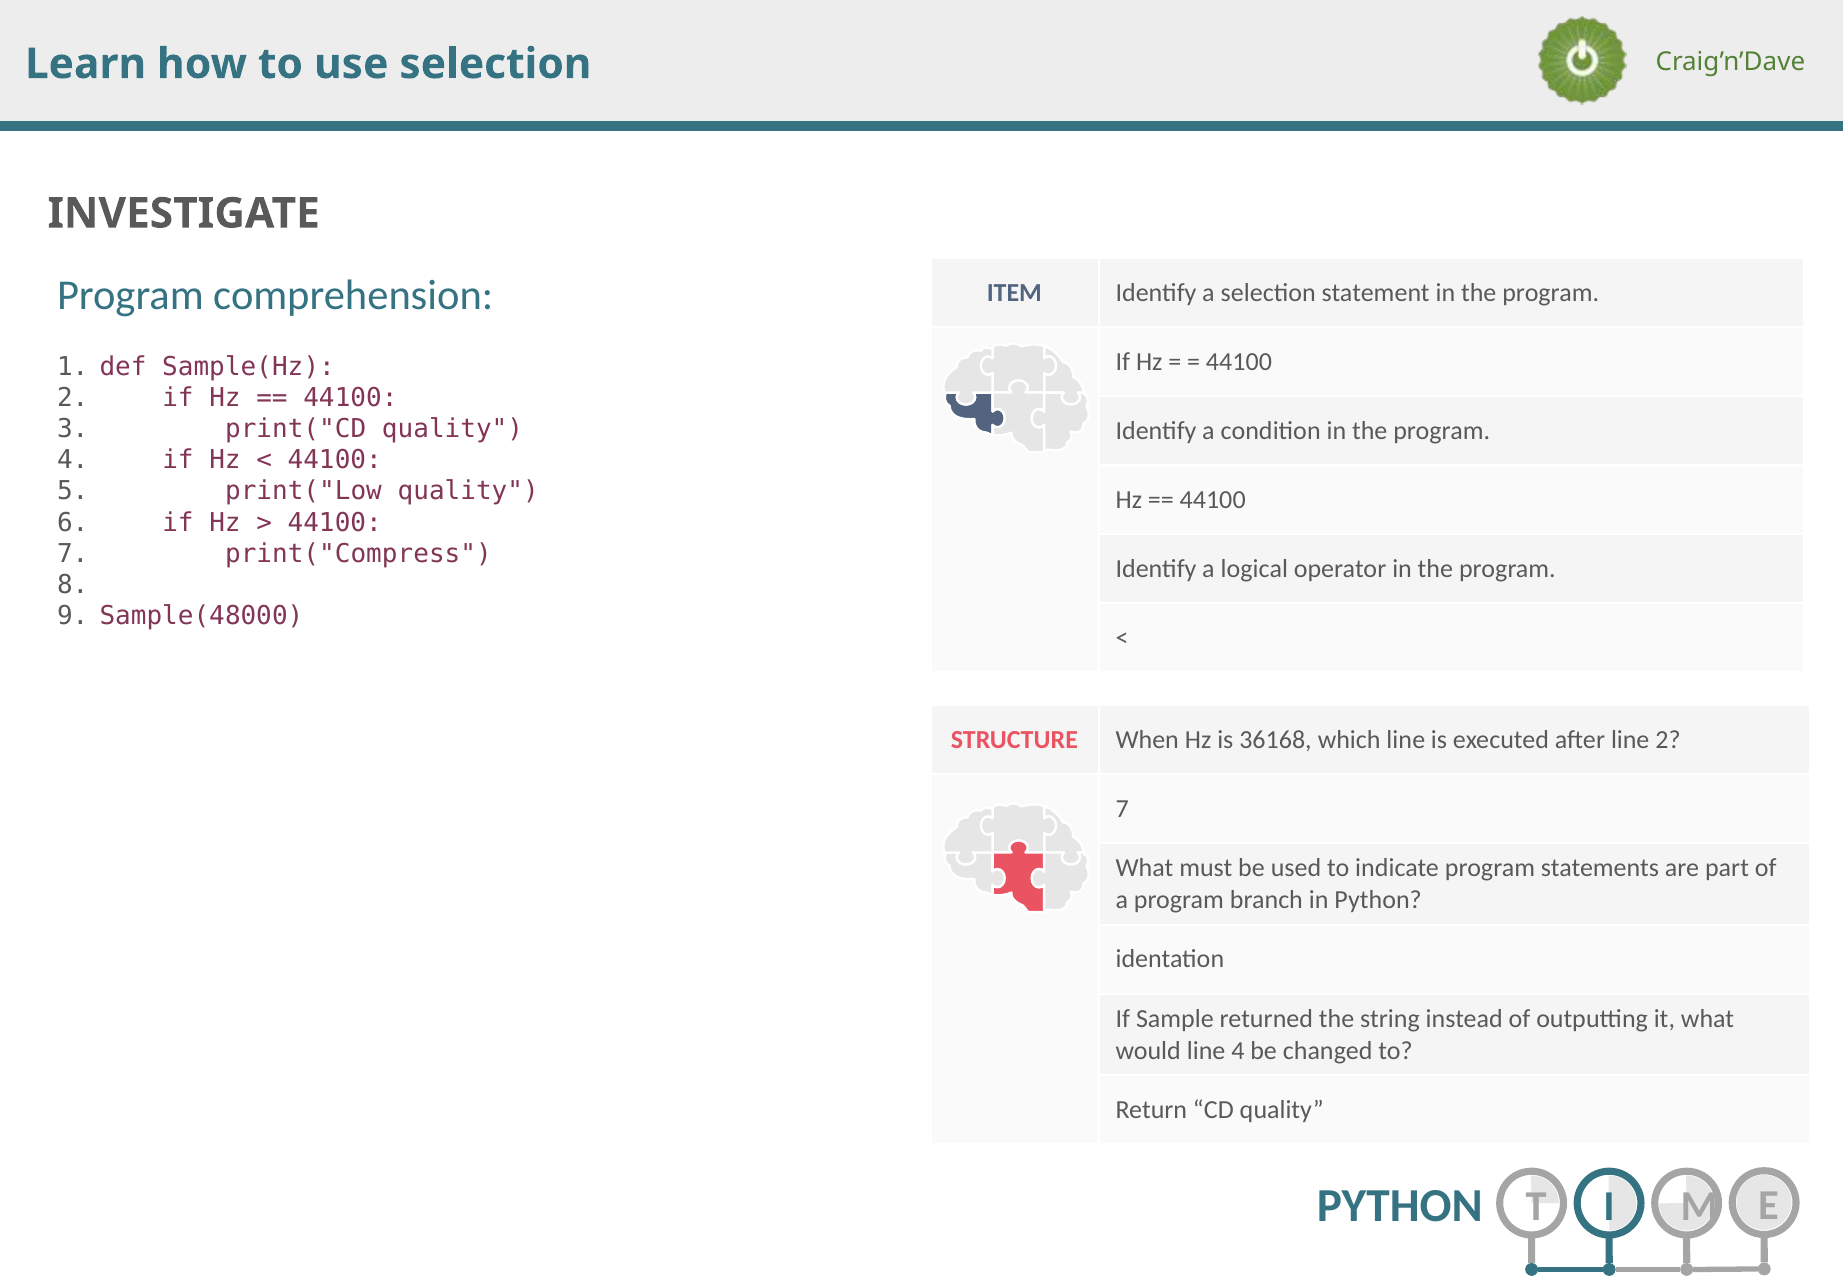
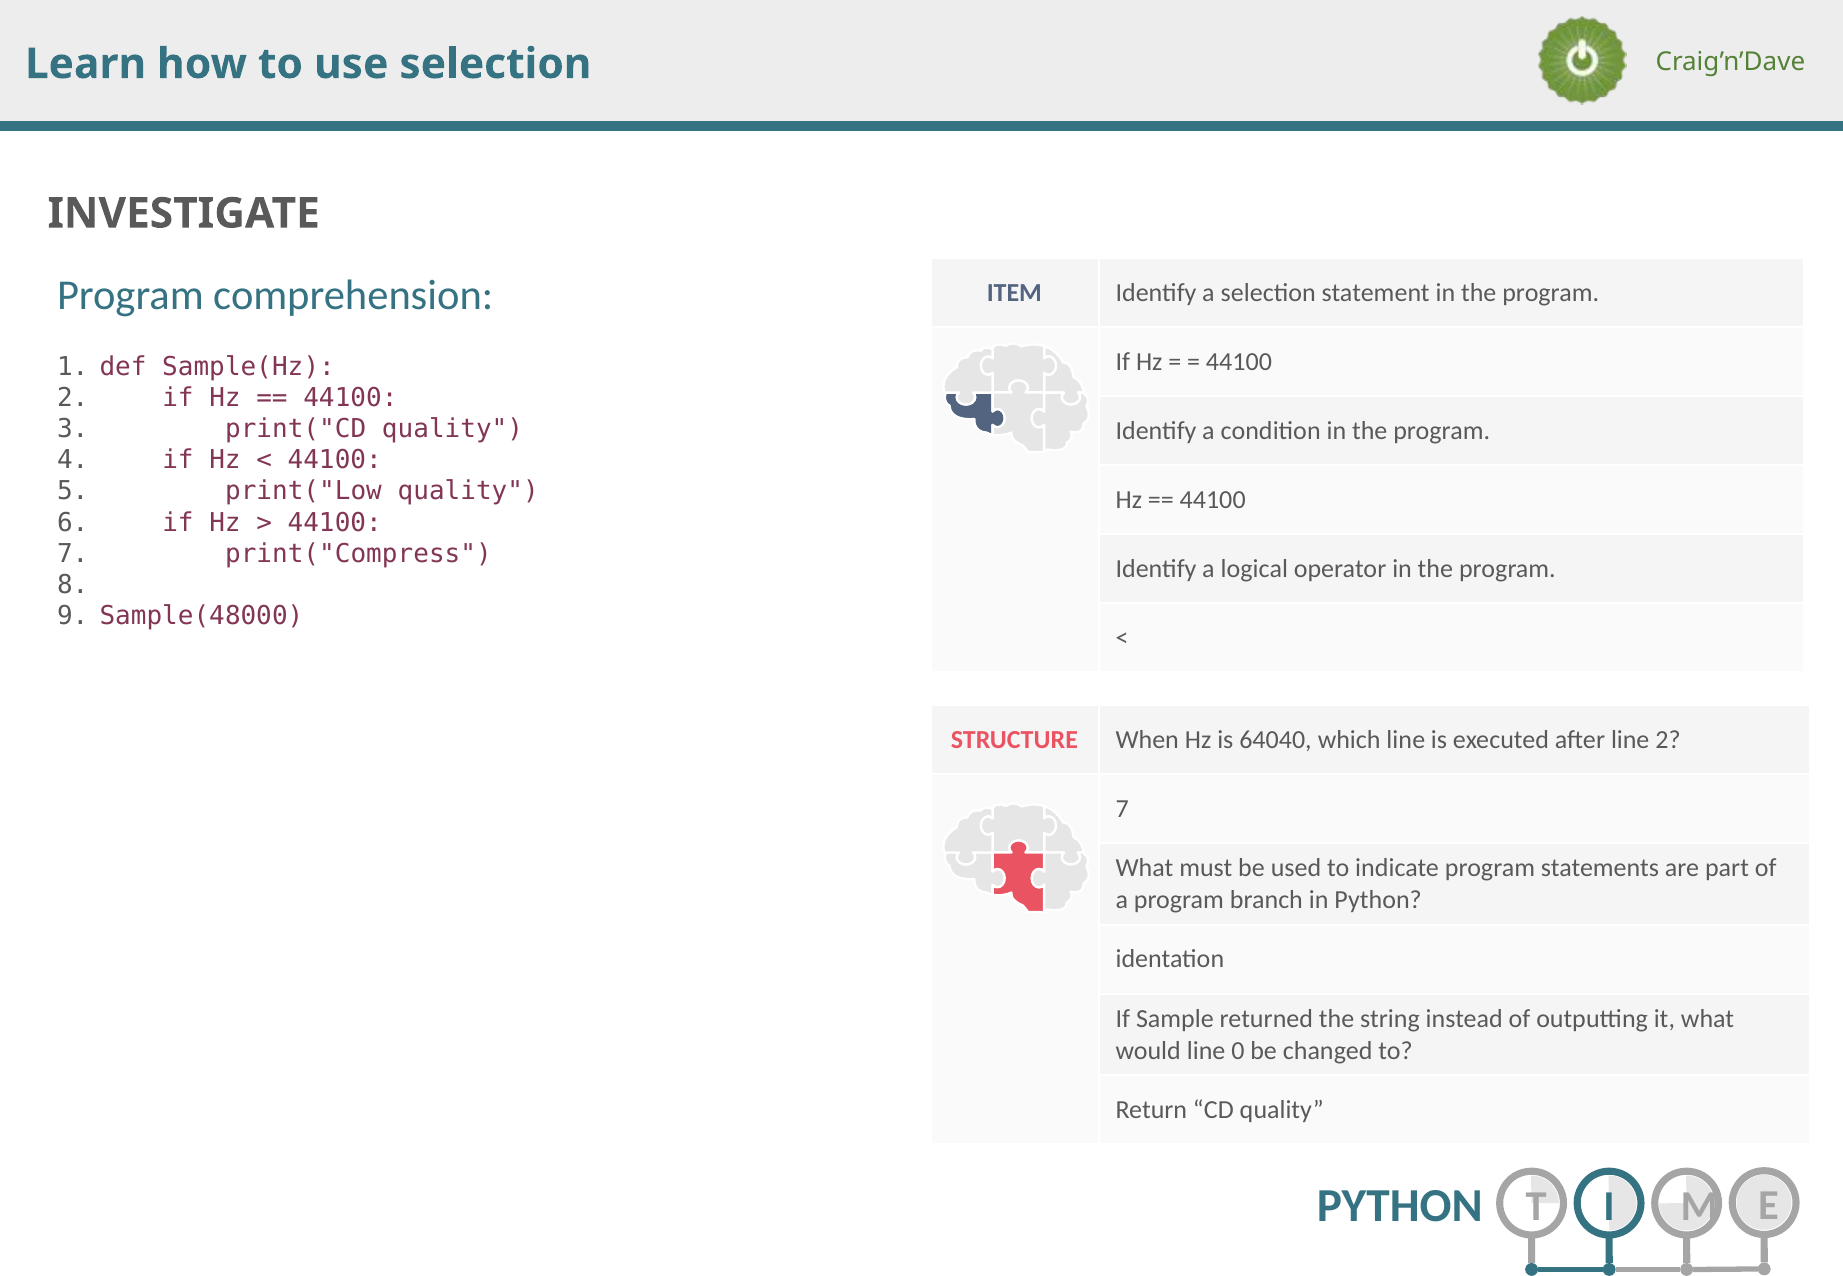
36168: 36168 -> 64040
line 4: 4 -> 0
